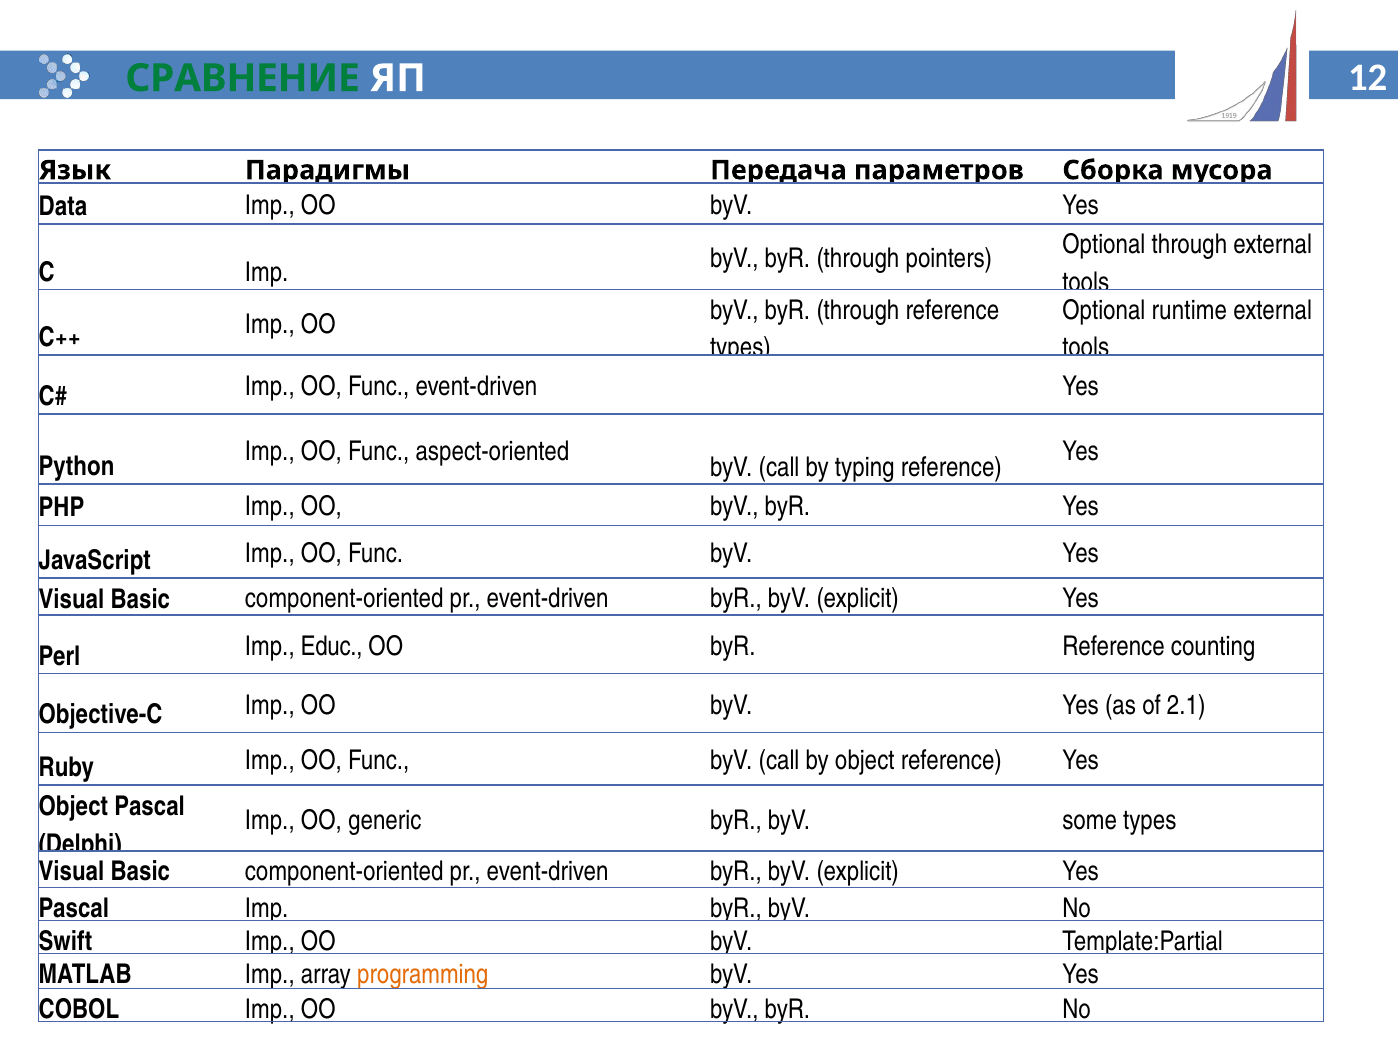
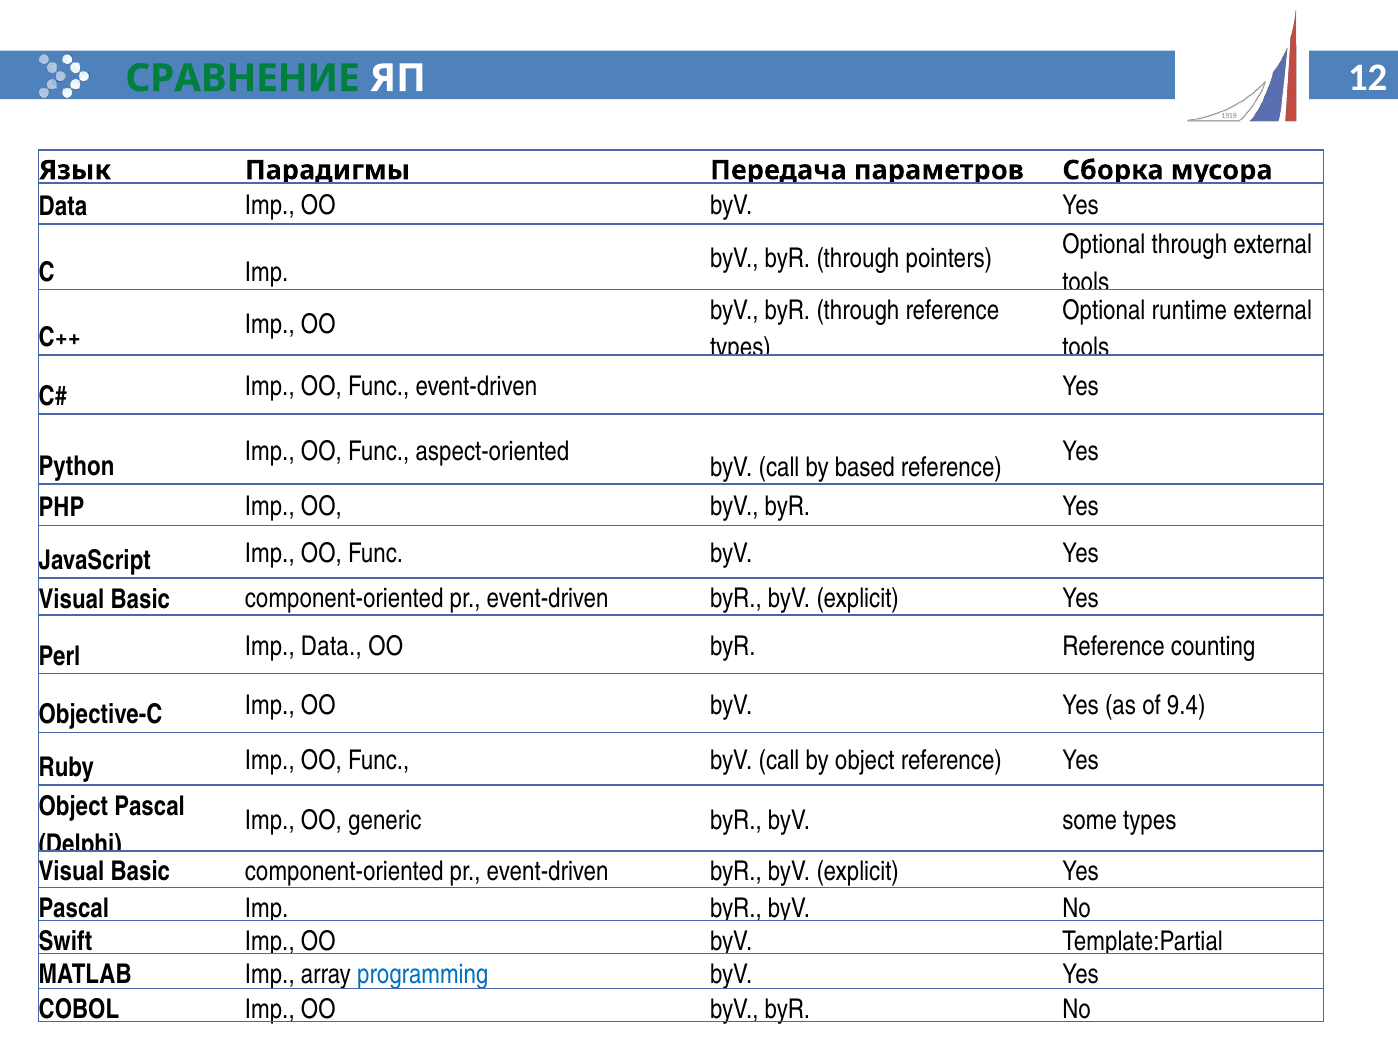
typing: typing -> based
Imp Educ: Educ -> Data
2.1: 2.1 -> 9.4
programming colour: orange -> blue
